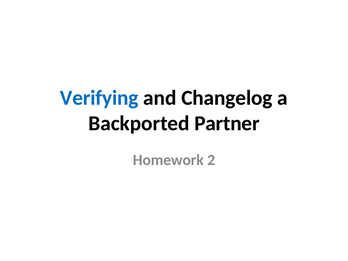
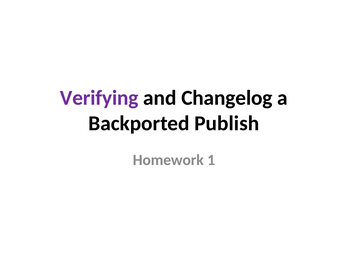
Verifying colour: blue -> purple
Partner: Partner -> Publish
2: 2 -> 1
